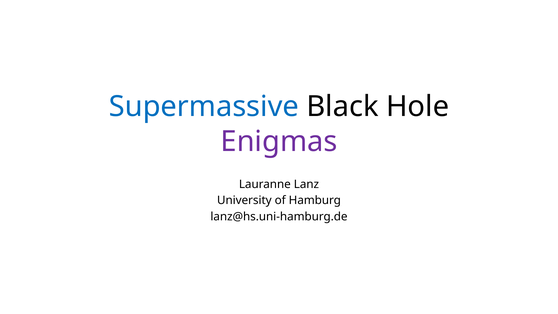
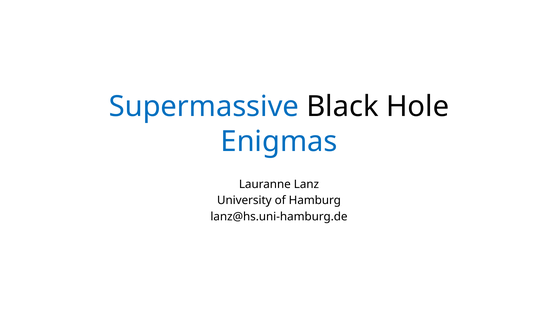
Enigmas colour: purple -> blue
